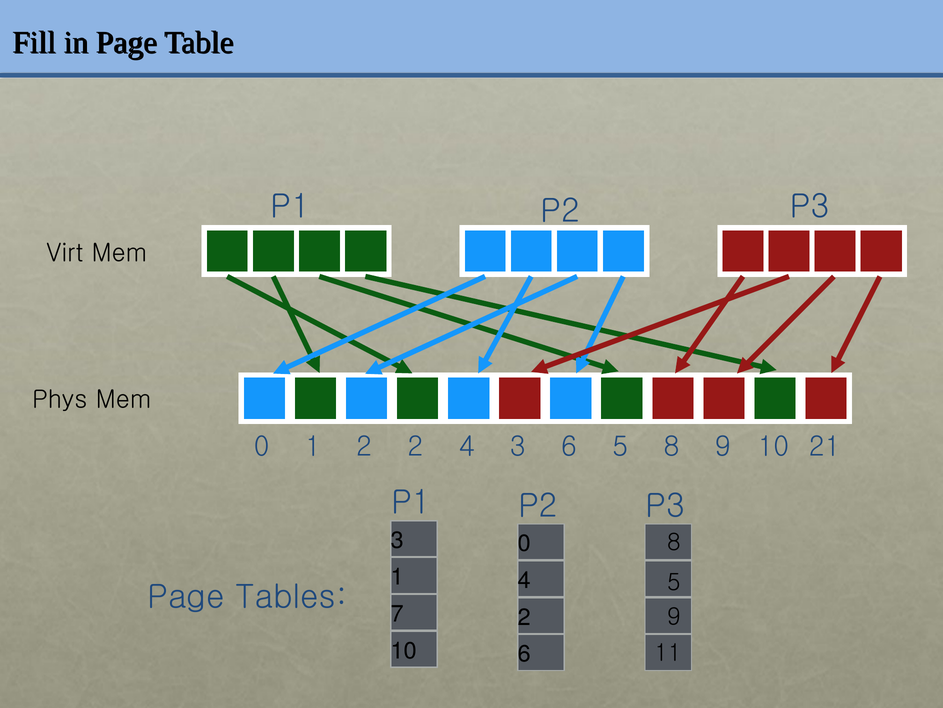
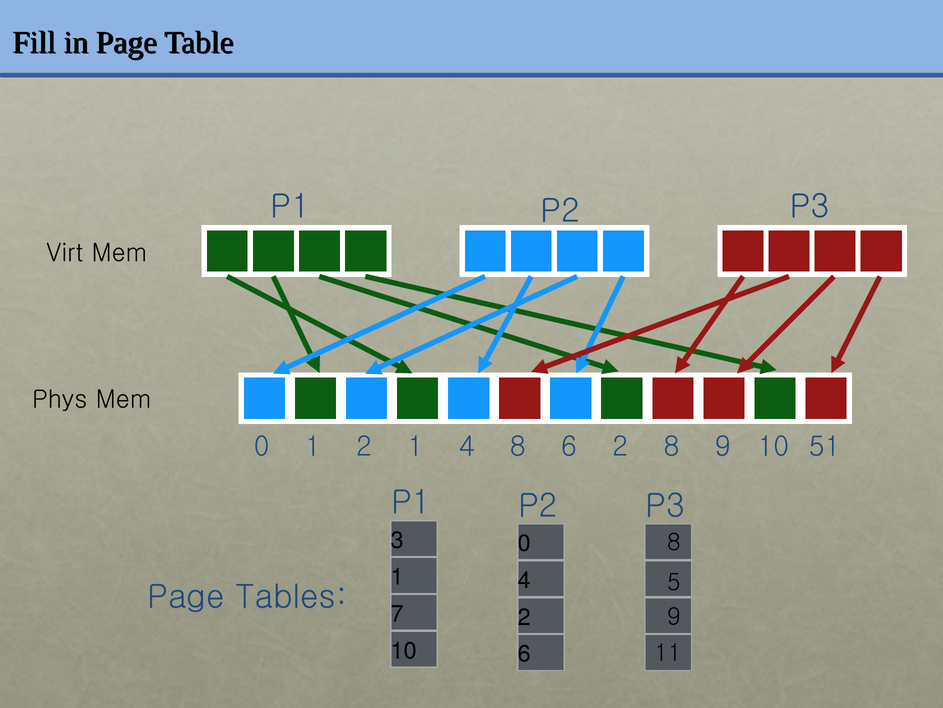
2 2: 2 -> 1
4 3: 3 -> 8
6 5: 5 -> 2
21: 21 -> 51
